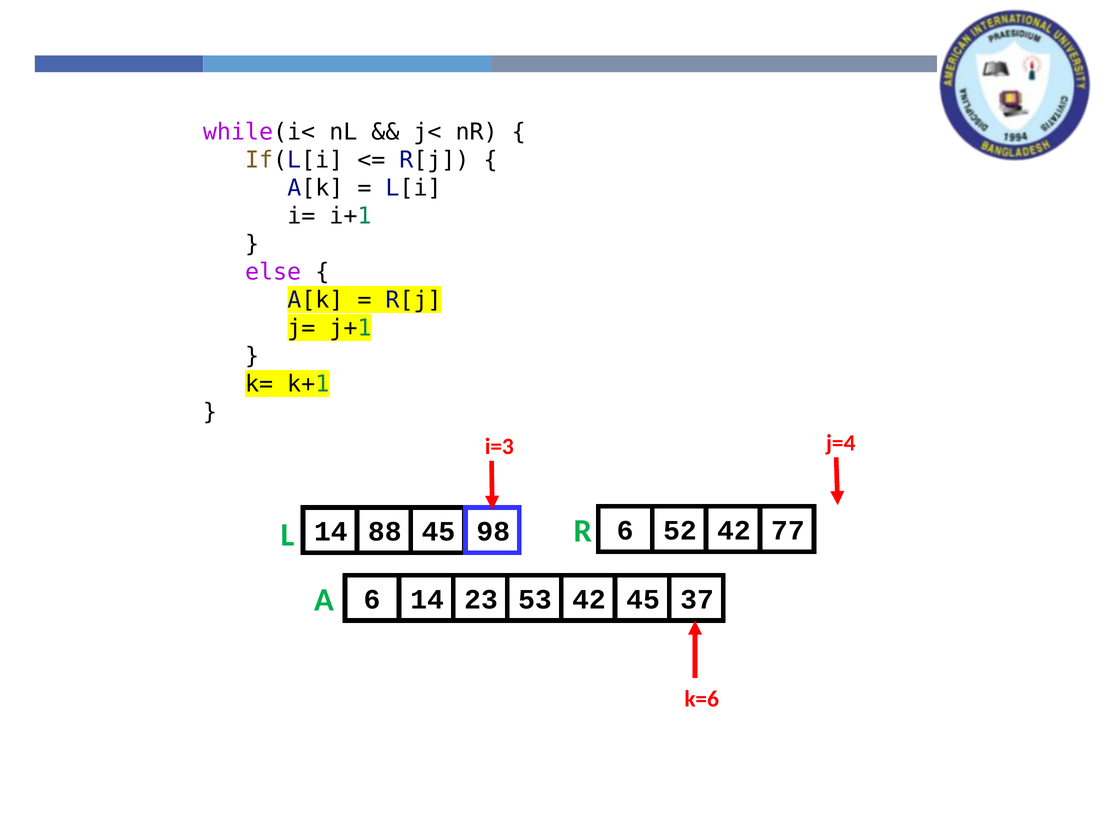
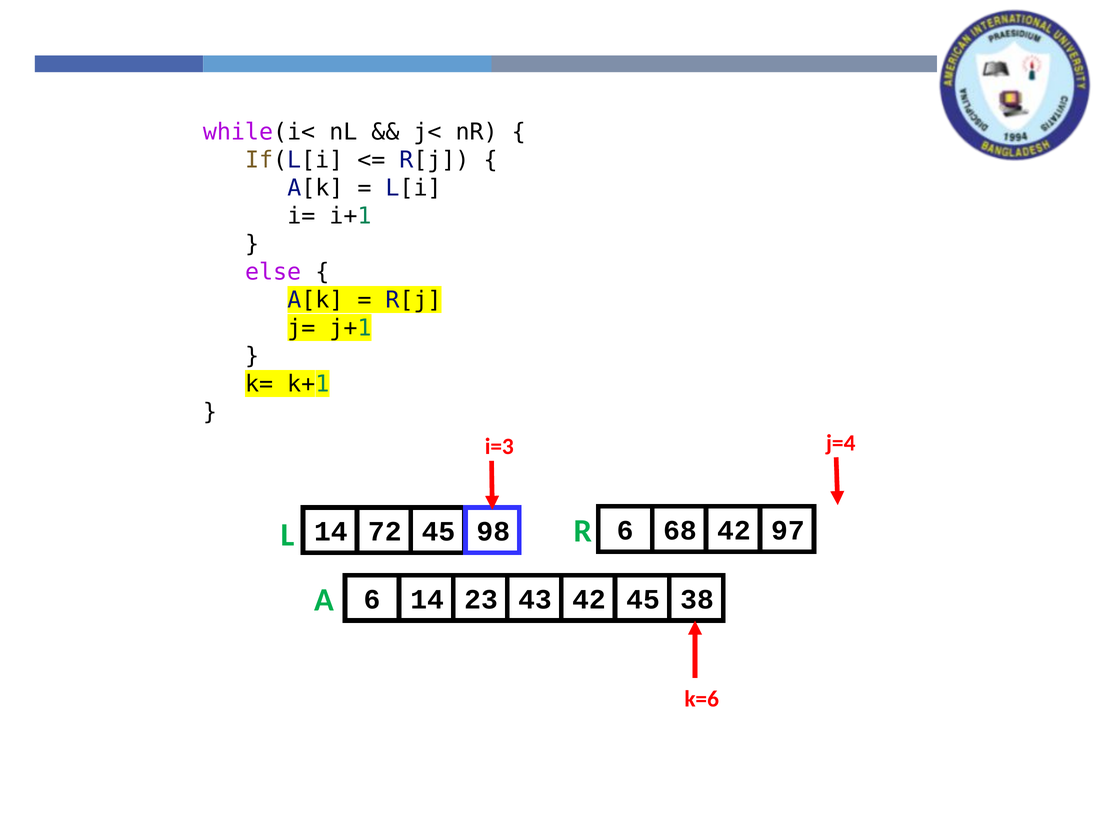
88: 88 -> 72
52: 52 -> 68
77: 77 -> 97
53: 53 -> 43
37: 37 -> 38
